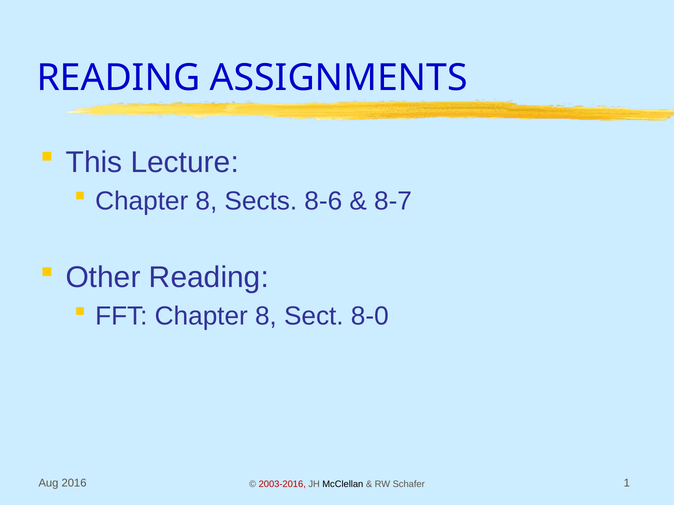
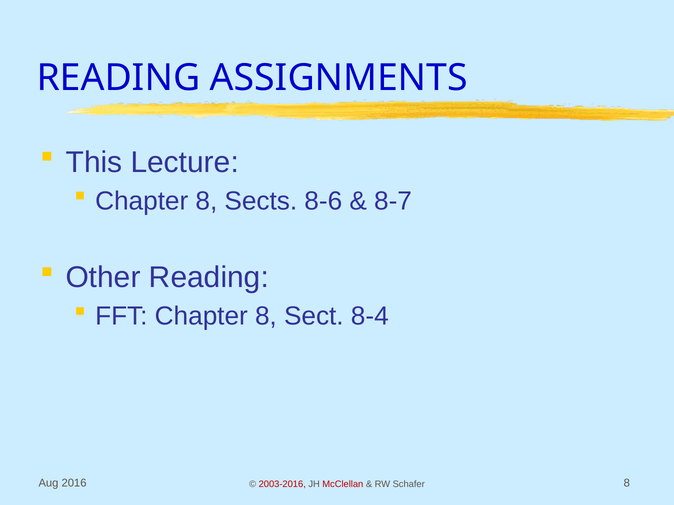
8-0: 8-0 -> 8-4
McClellan colour: black -> red
Schafer 1: 1 -> 8
